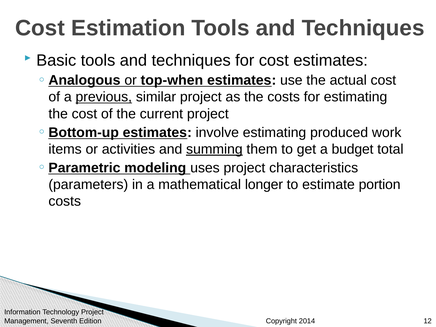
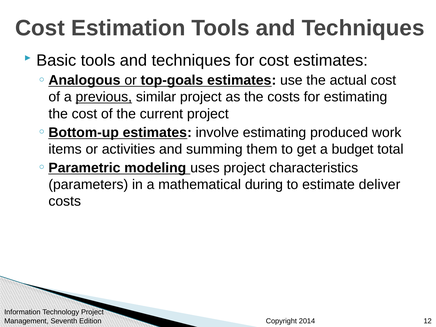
top-when: top-when -> top-goals
summing underline: present -> none
longer: longer -> during
portion: portion -> deliver
